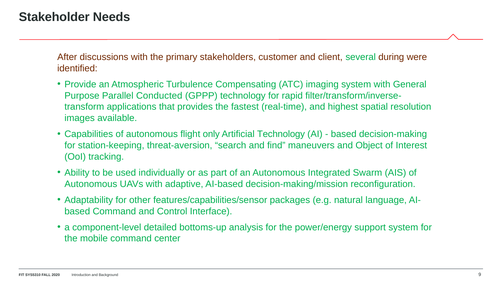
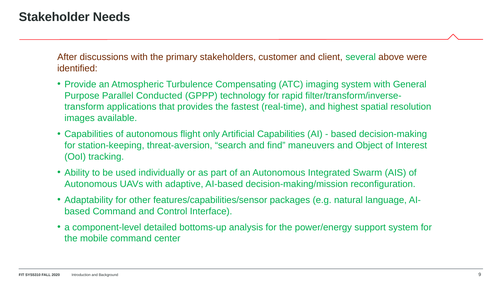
during: during -> above
Artificial Technology: Technology -> Capabilities
